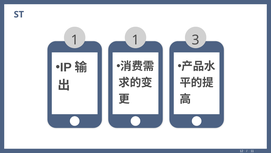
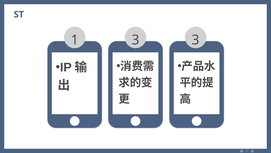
1 1: 1 -> 3
